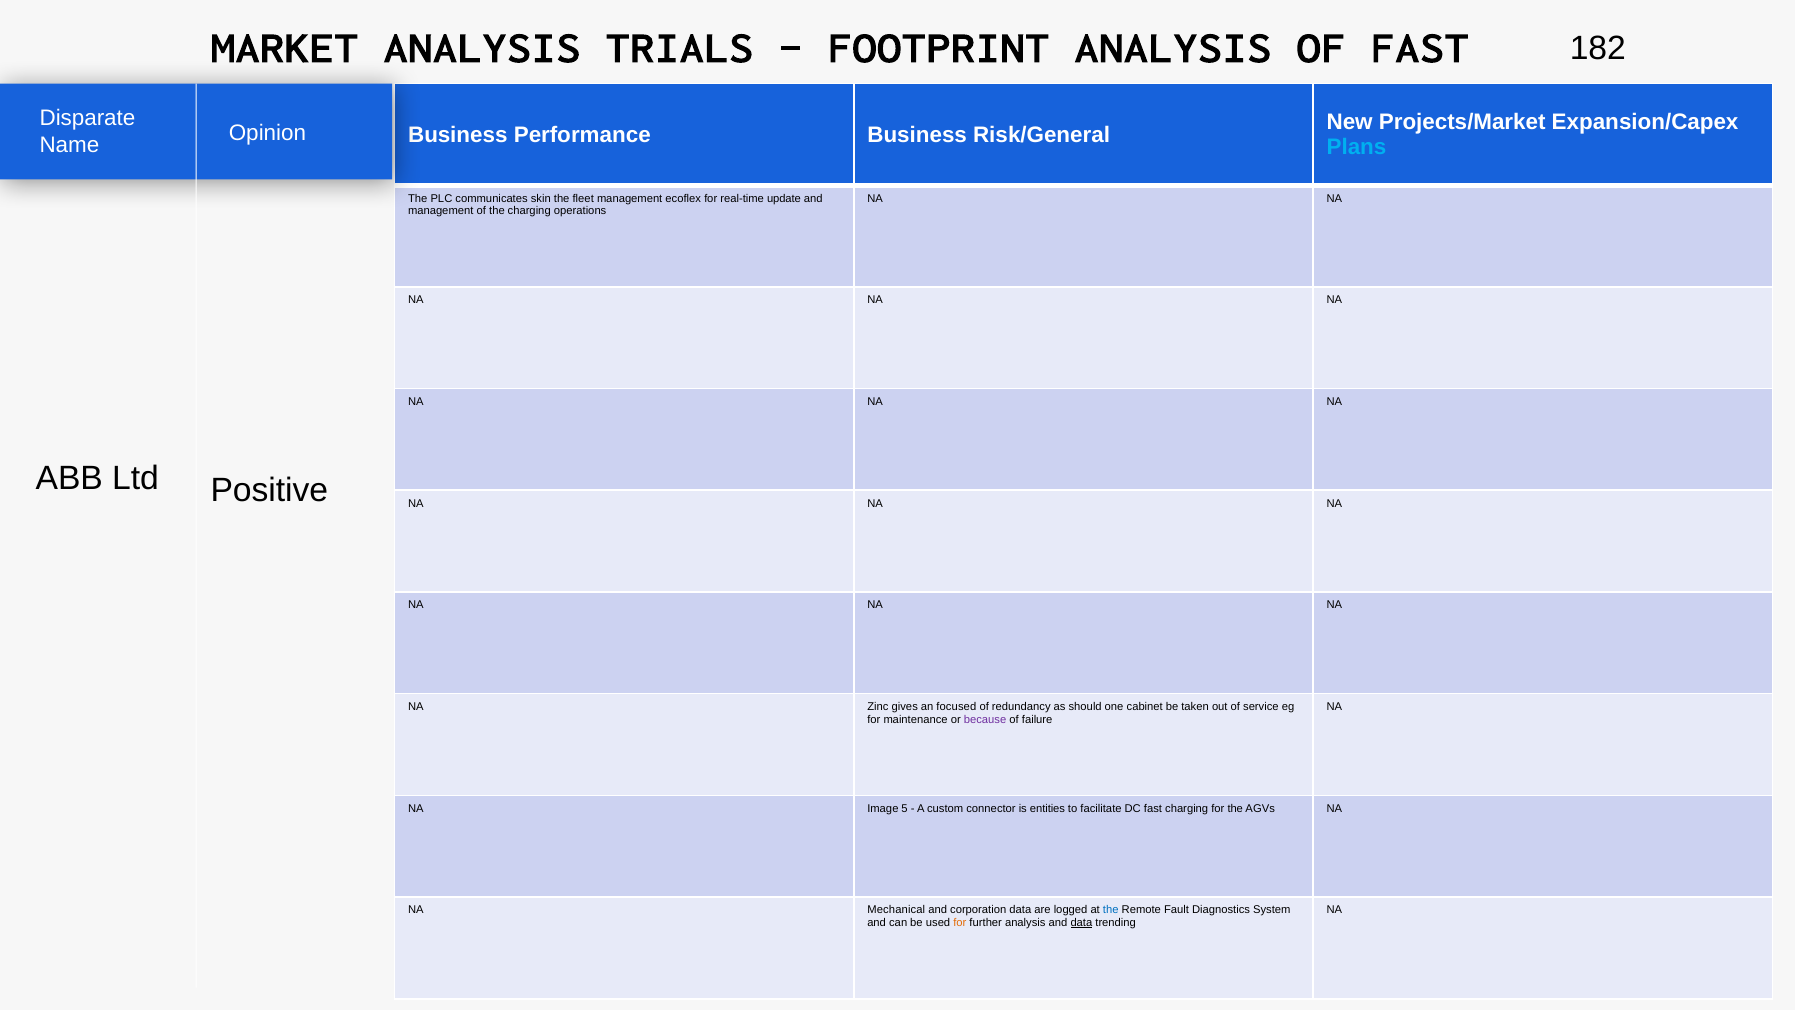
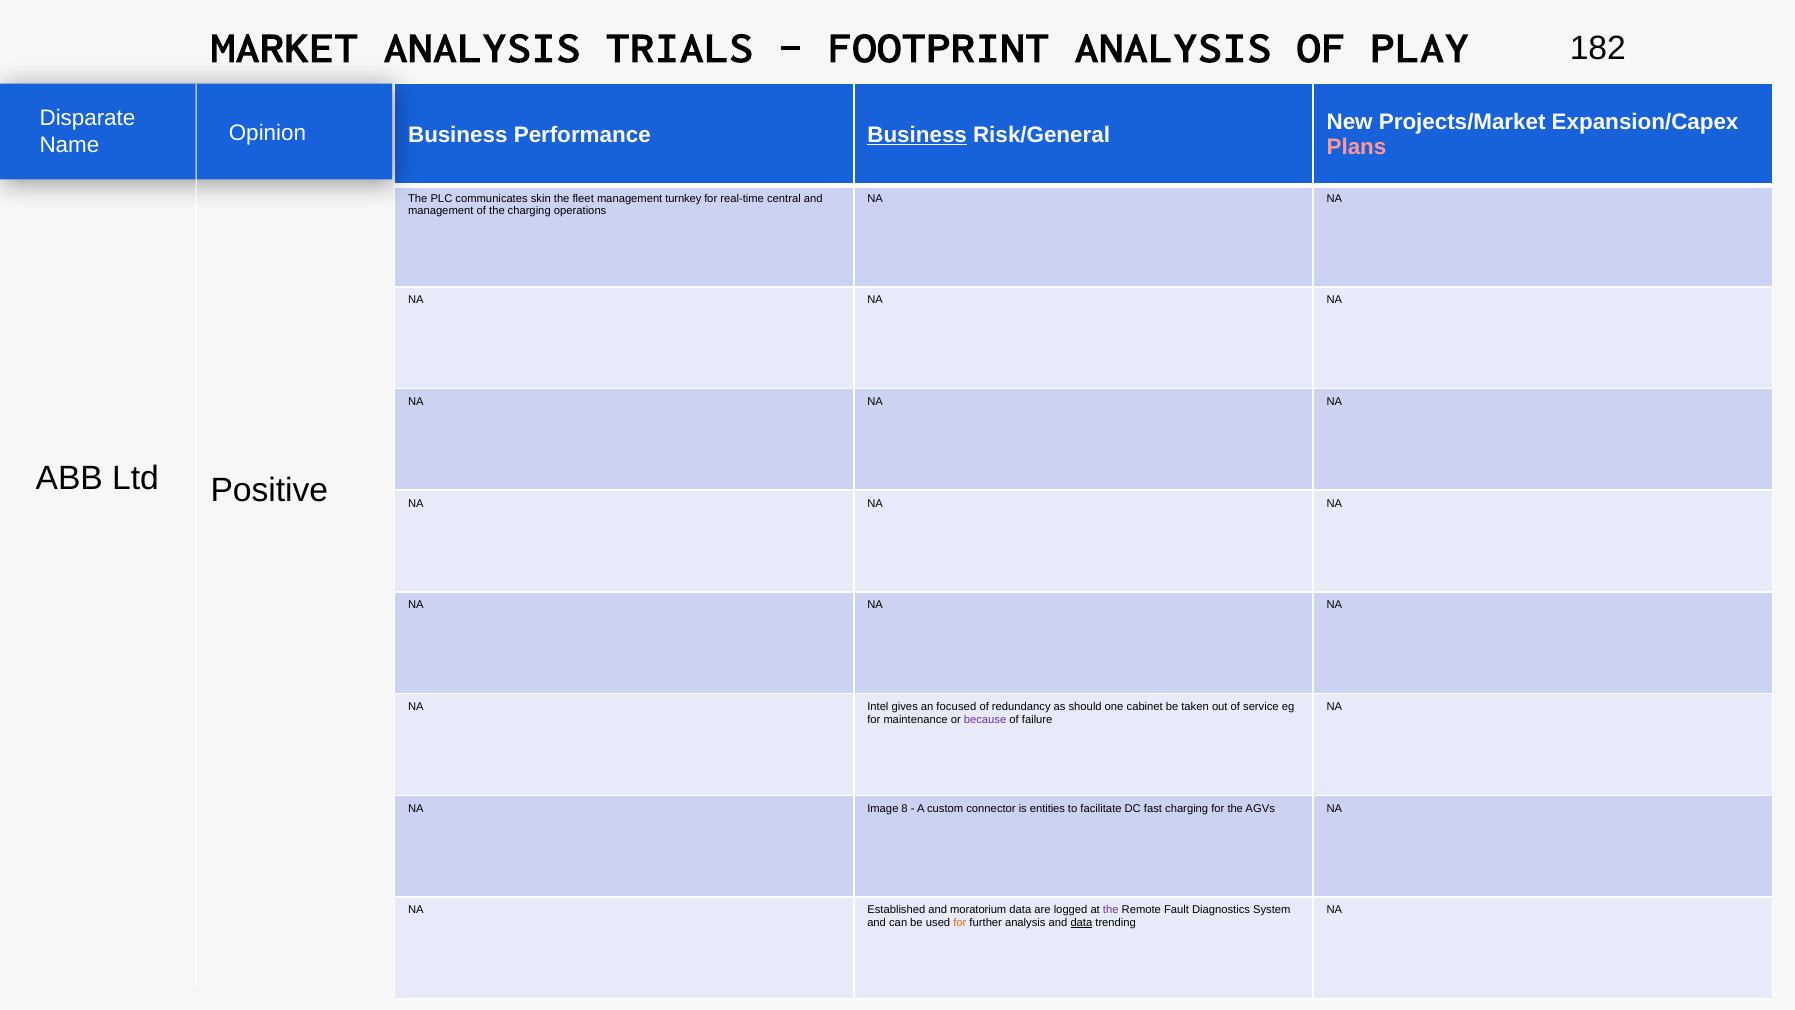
OF FAST: FAST -> PLAY
Business at (917, 135) underline: none -> present
Plans colour: light blue -> pink
ecoflex: ecoflex -> turnkey
update: update -> central
Zinc: Zinc -> Intel
5: 5 -> 8
Mechanical: Mechanical -> Established
corporation: corporation -> moratorium
the at (1111, 910) colour: blue -> purple
